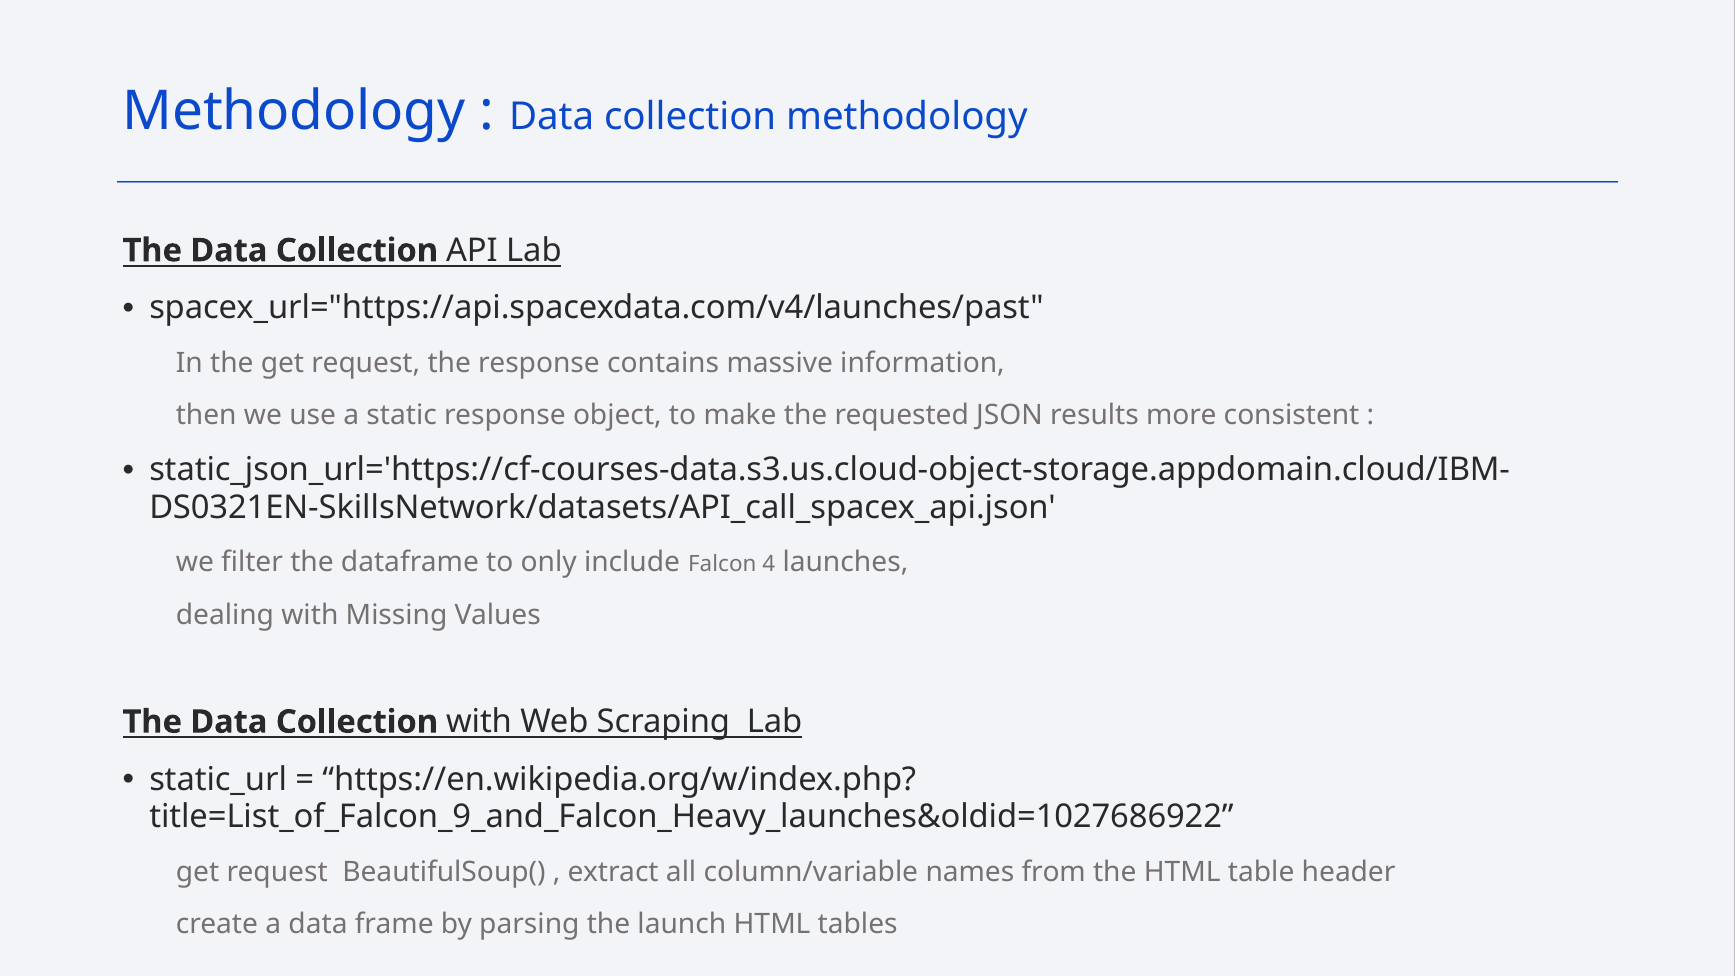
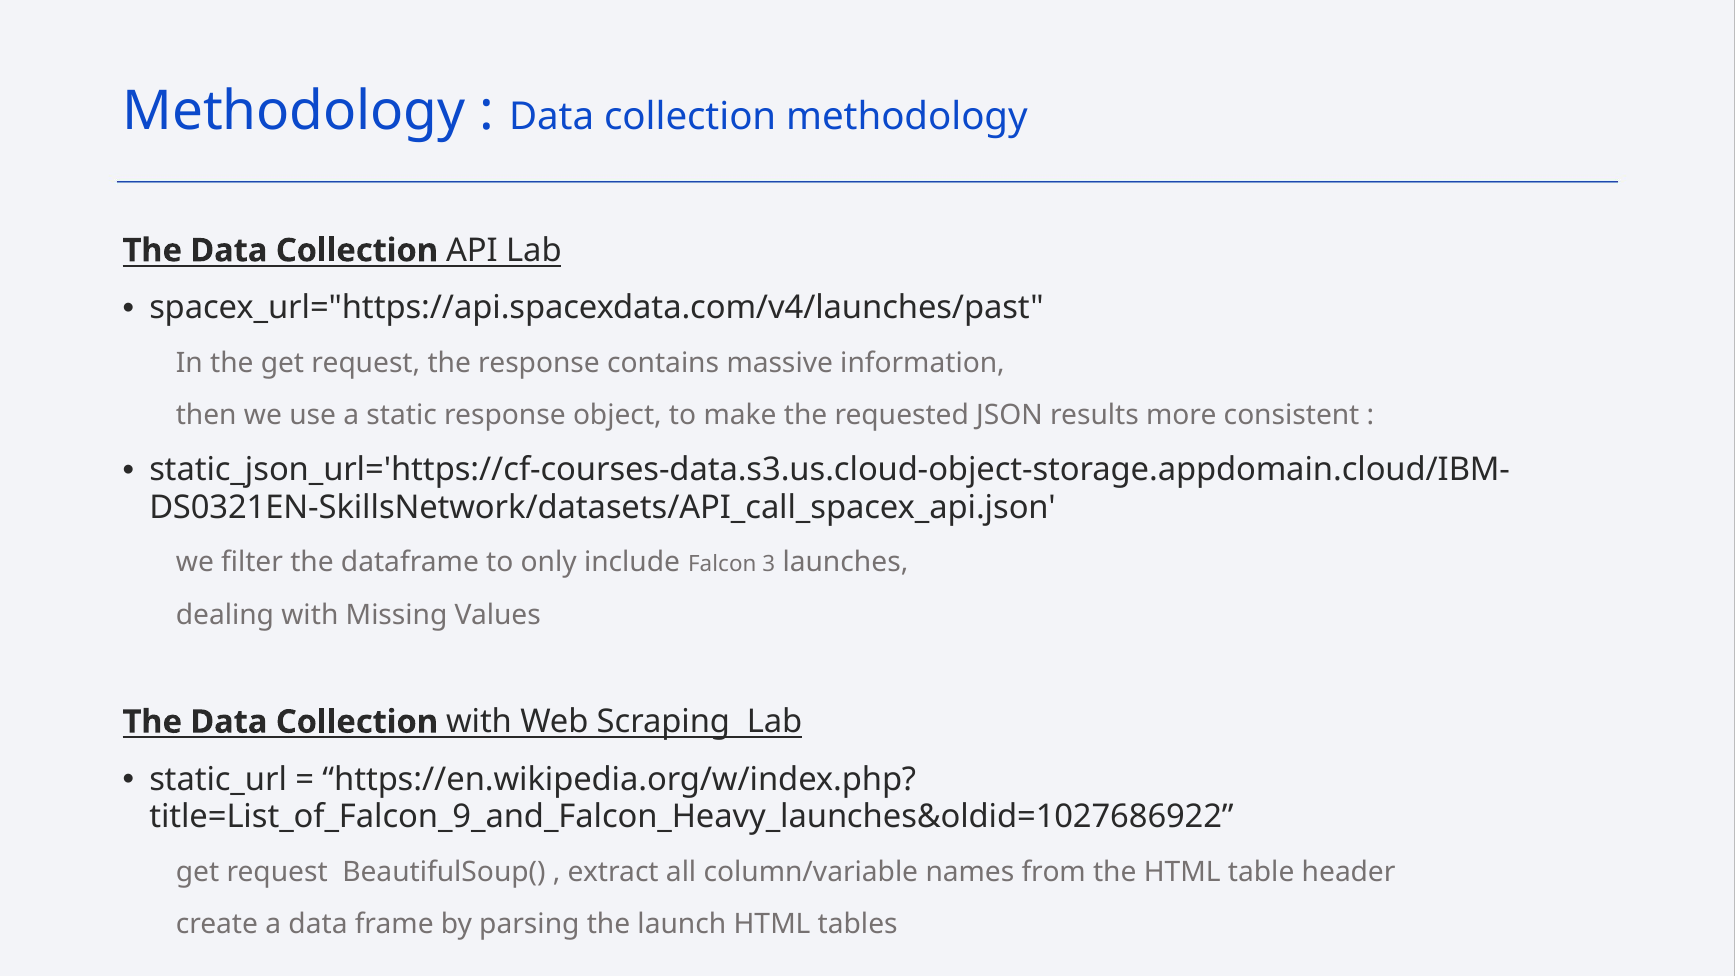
4: 4 -> 3
